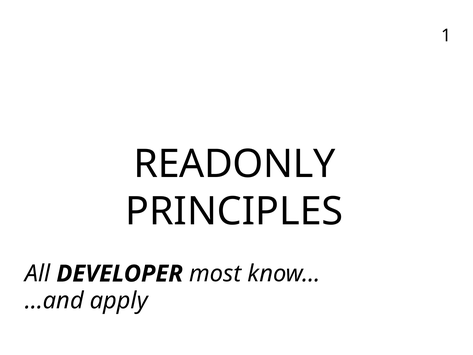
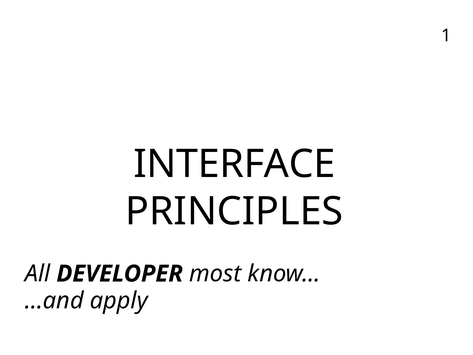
READONLY: READONLY -> INTERFACE
